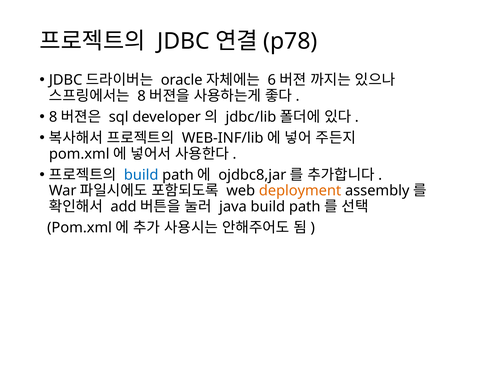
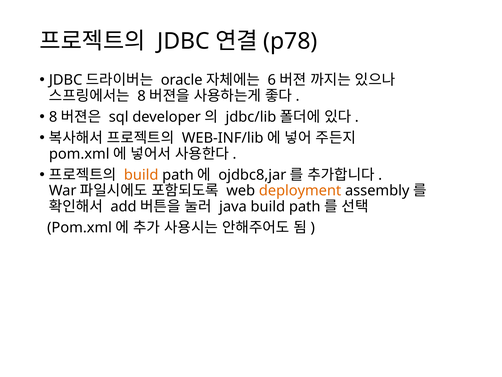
build at (141, 175) colour: blue -> orange
